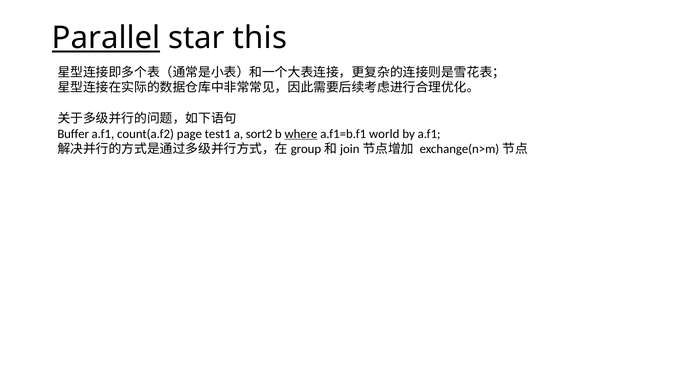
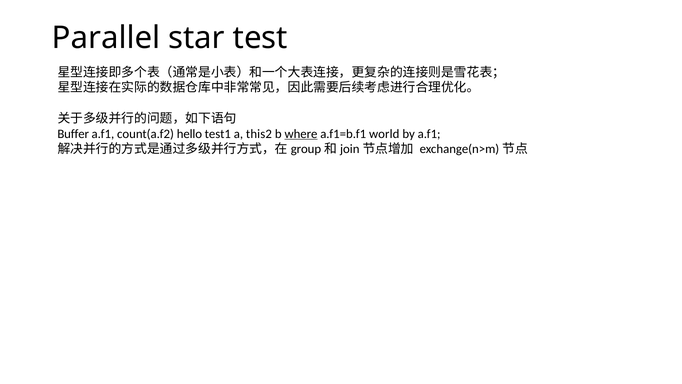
Parallel underline: present -> none
this: this -> test
page: page -> hello
sort2: sort2 -> this2
